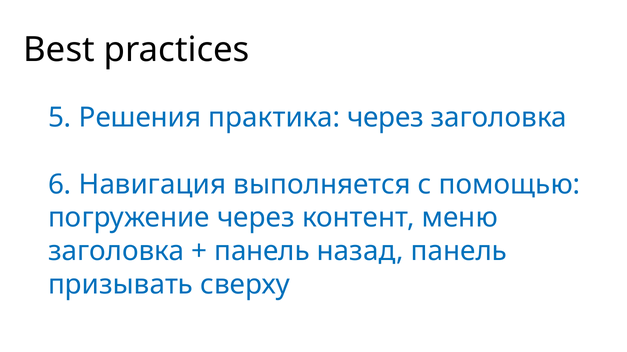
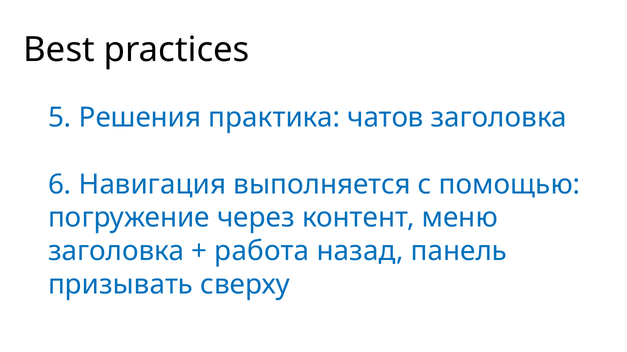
через at (386, 118): через -> чатов
панель at (262, 252): панель -> работа
